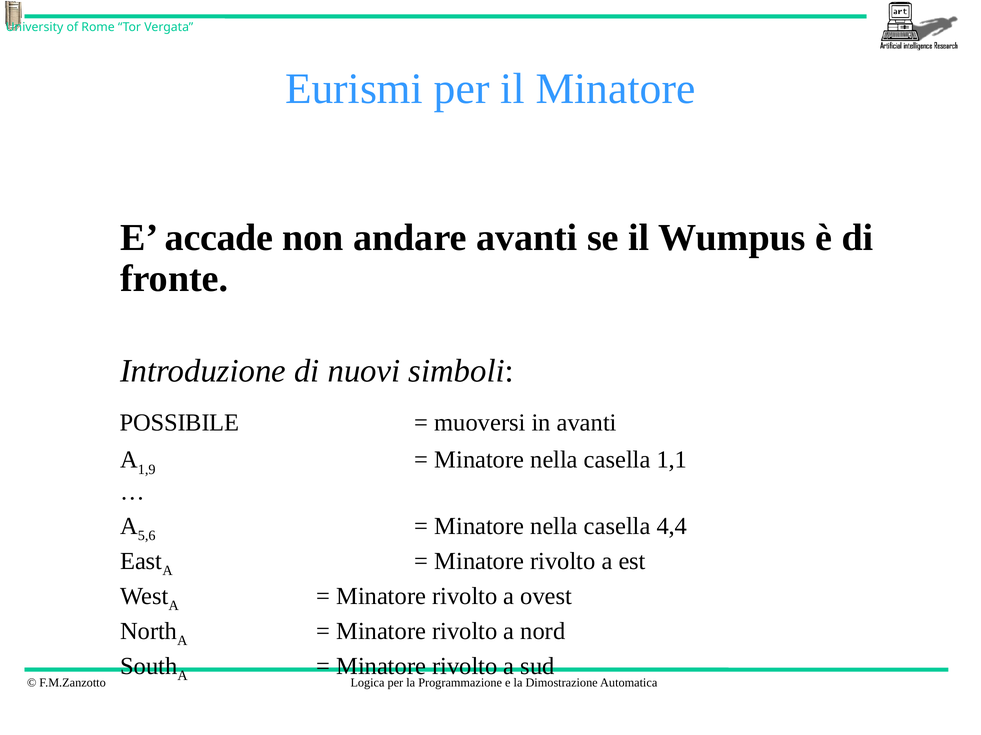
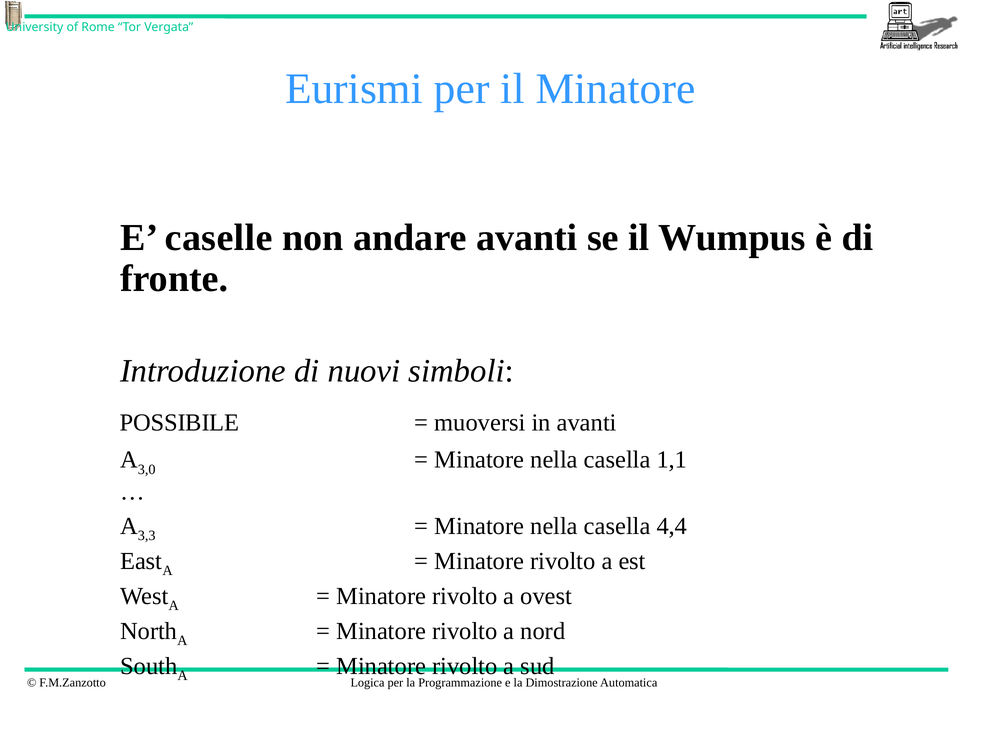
accade: accade -> caselle
1,9: 1,9 -> 3,0
5,6: 5,6 -> 3,3
